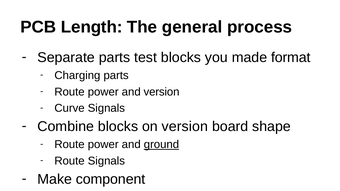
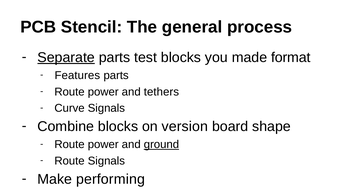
Length: Length -> Stencil
Separate underline: none -> present
Charging: Charging -> Features
and version: version -> tethers
component: component -> performing
